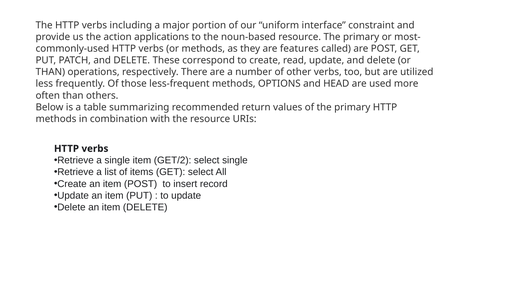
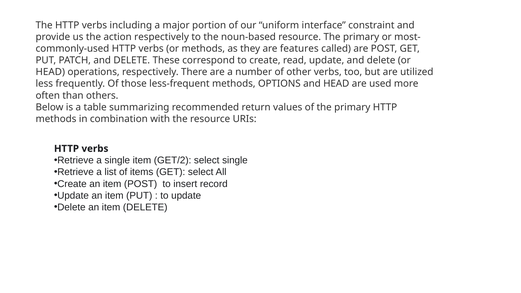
action applications: applications -> respectively
THAN at (50, 72): THAN -> HEAD
